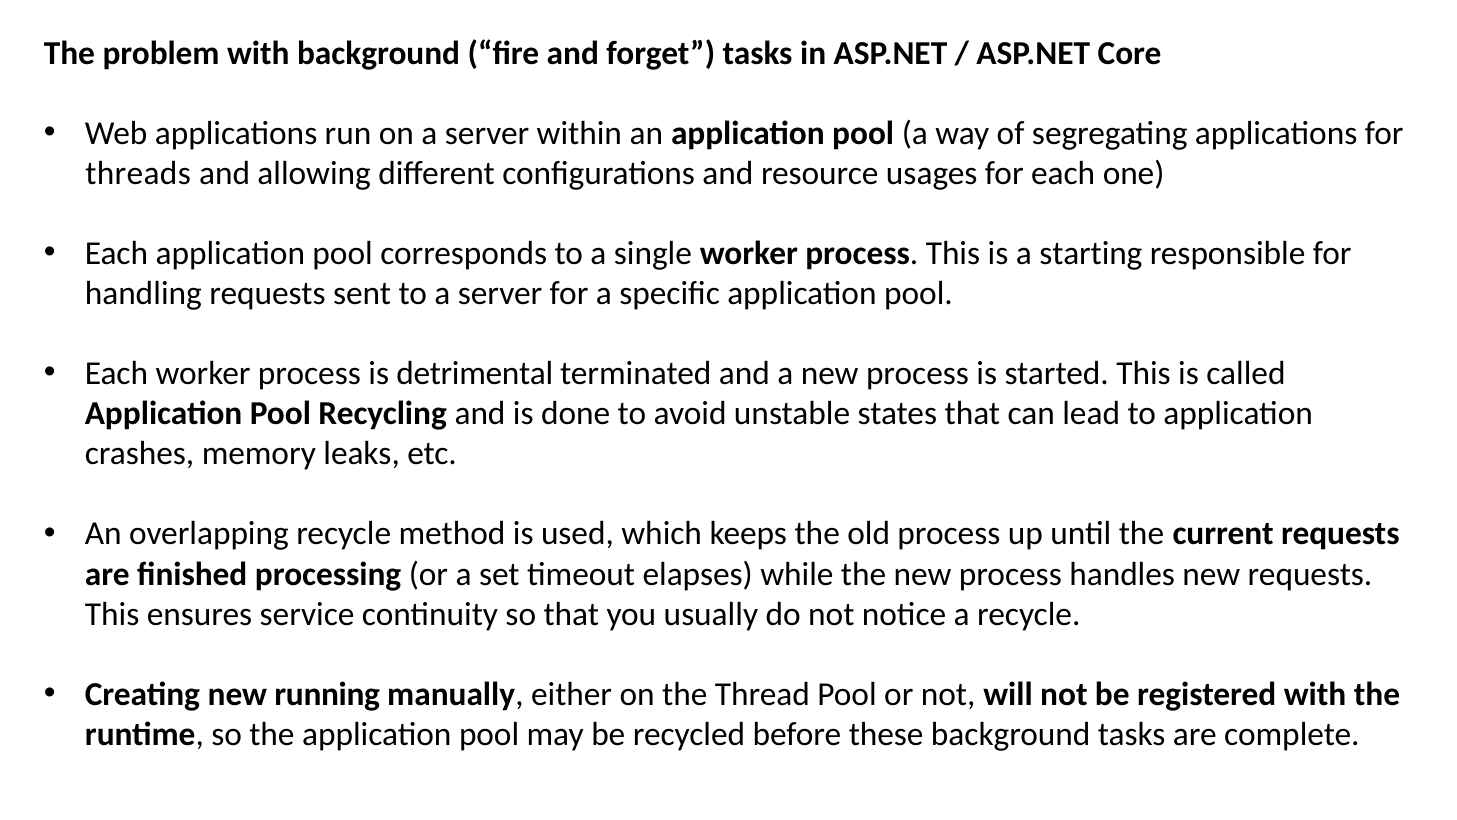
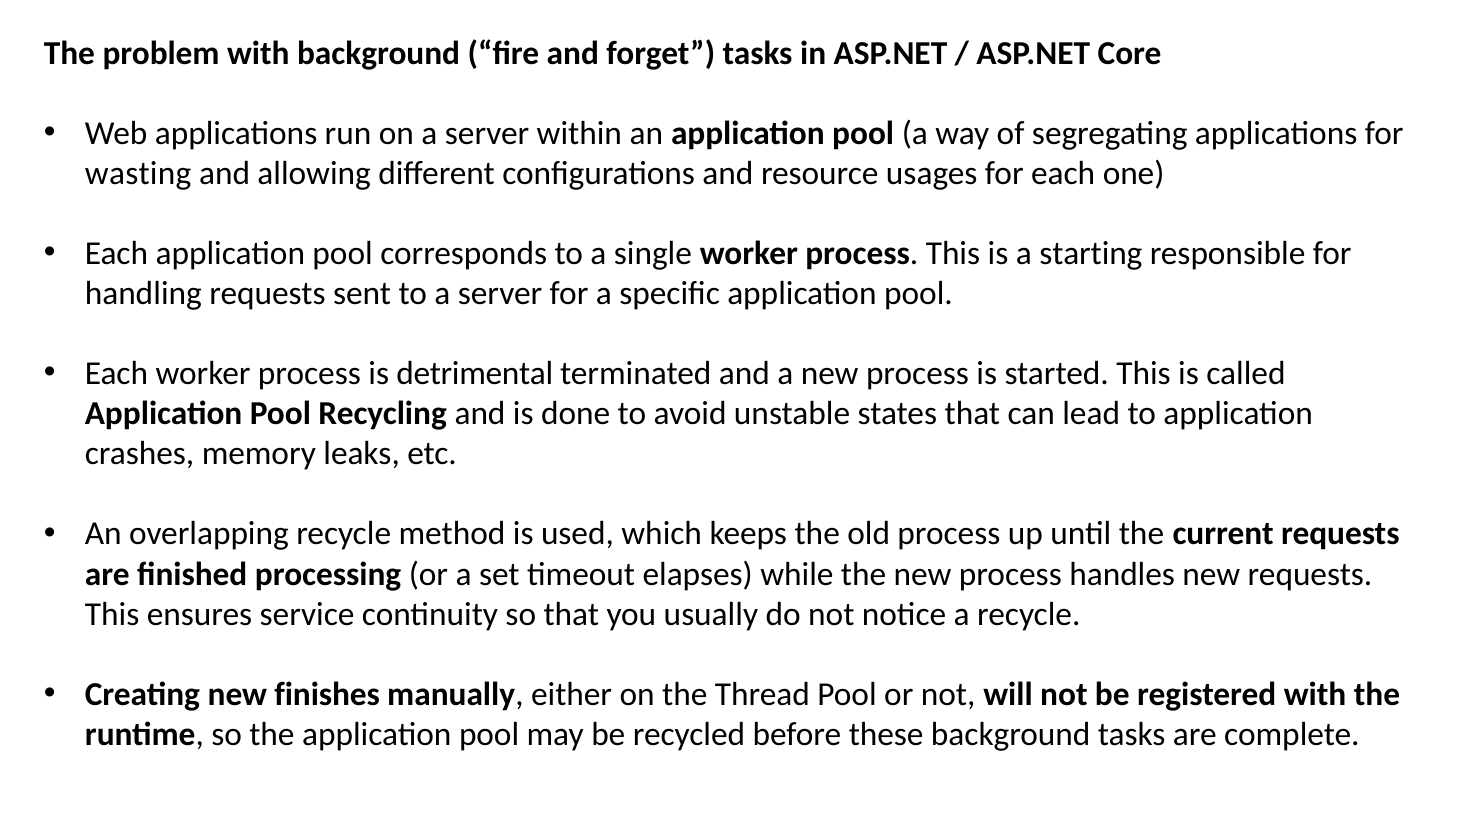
threads: threads -> wasting
running: running -> finishes
